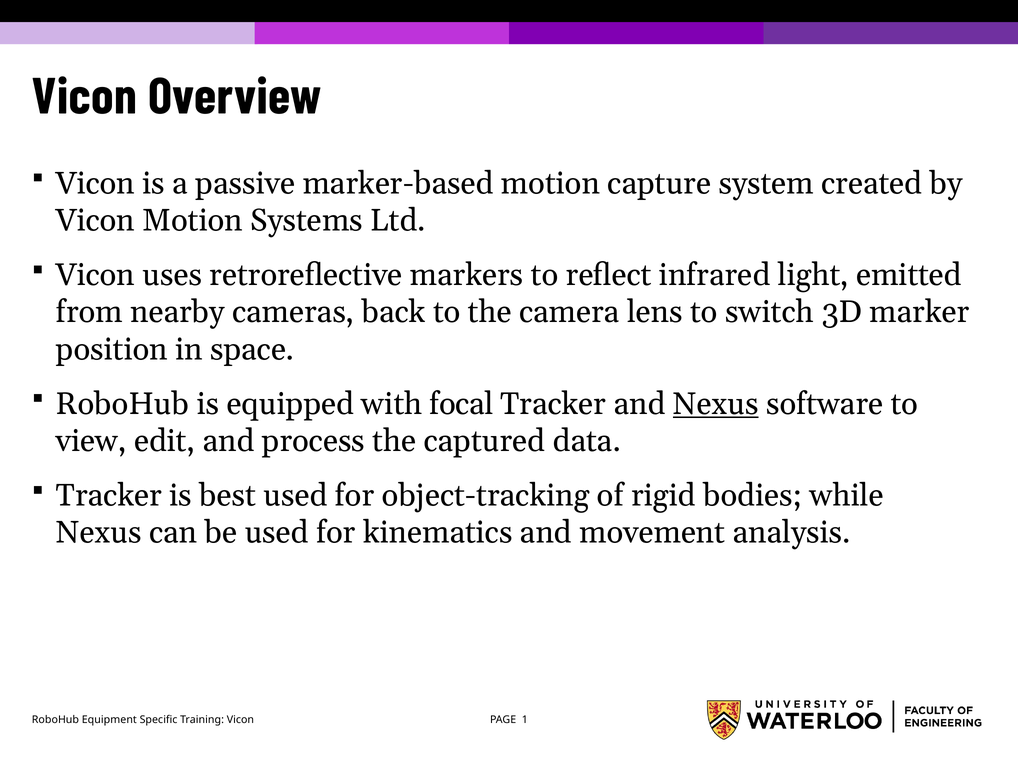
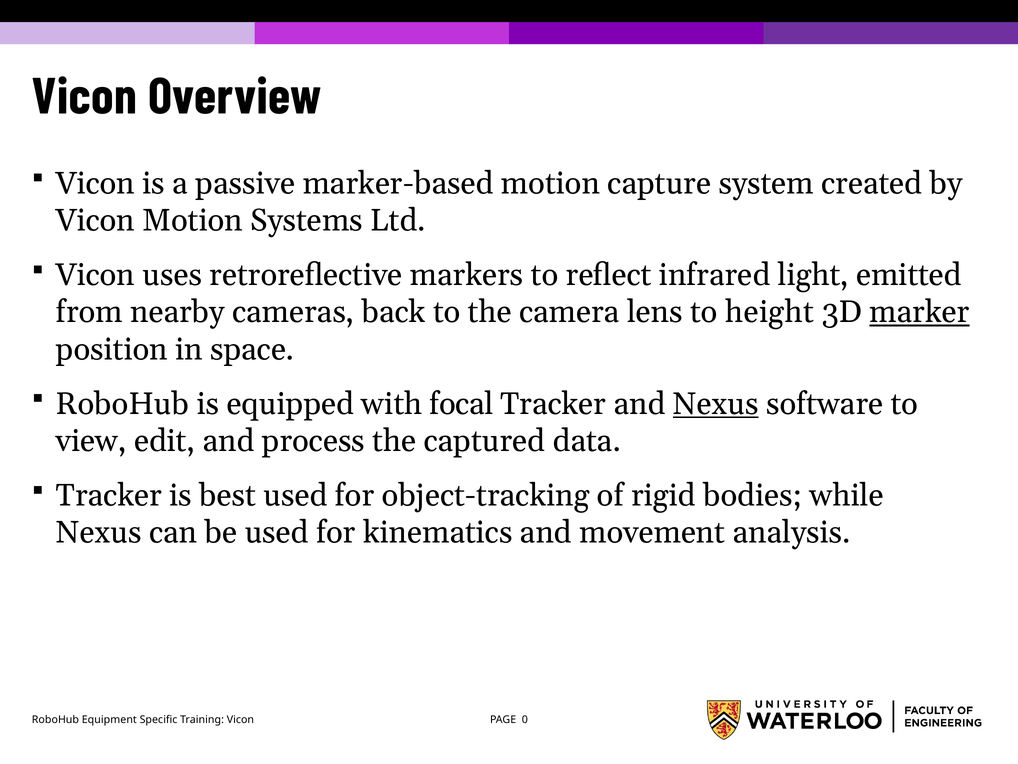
switch: switch -> height
marker underline: none -> present
1: 1 -> 0
